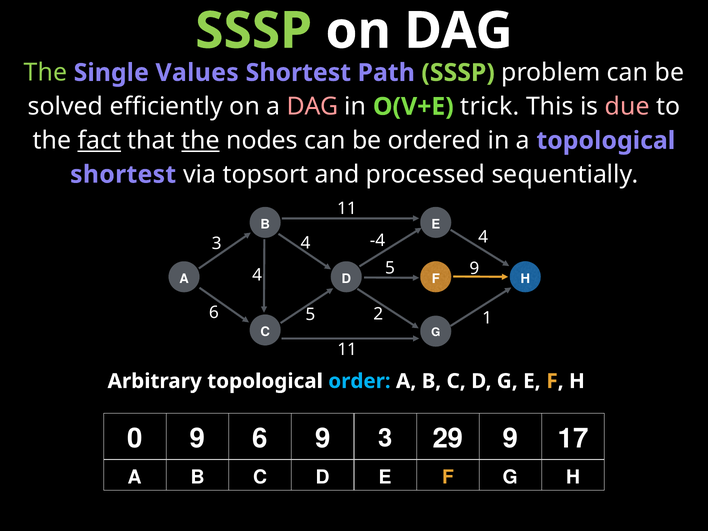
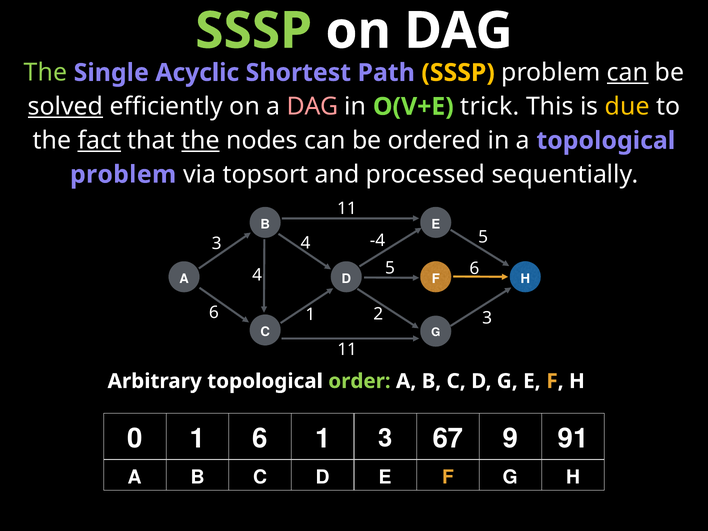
Values: Values -> Acyclic
SSSP at (458, 73) colour: light green -> yellow
can at (628, 73) underline: none -> present
solved underline: none -> present
due colour: pink -> yellow
shortest at (123, 175): shortest -> problem
-4 4: 4 -> 5
5 9: 9 -> 6
5 at (310, 315): 5 -> 1
2 1: 1 -> 3
order colour: light blue -> light green
0 9: 9 -> 1
9 at (323, 439): 9 -> 1
29: 29 -> 67
17: 17 -> 91
